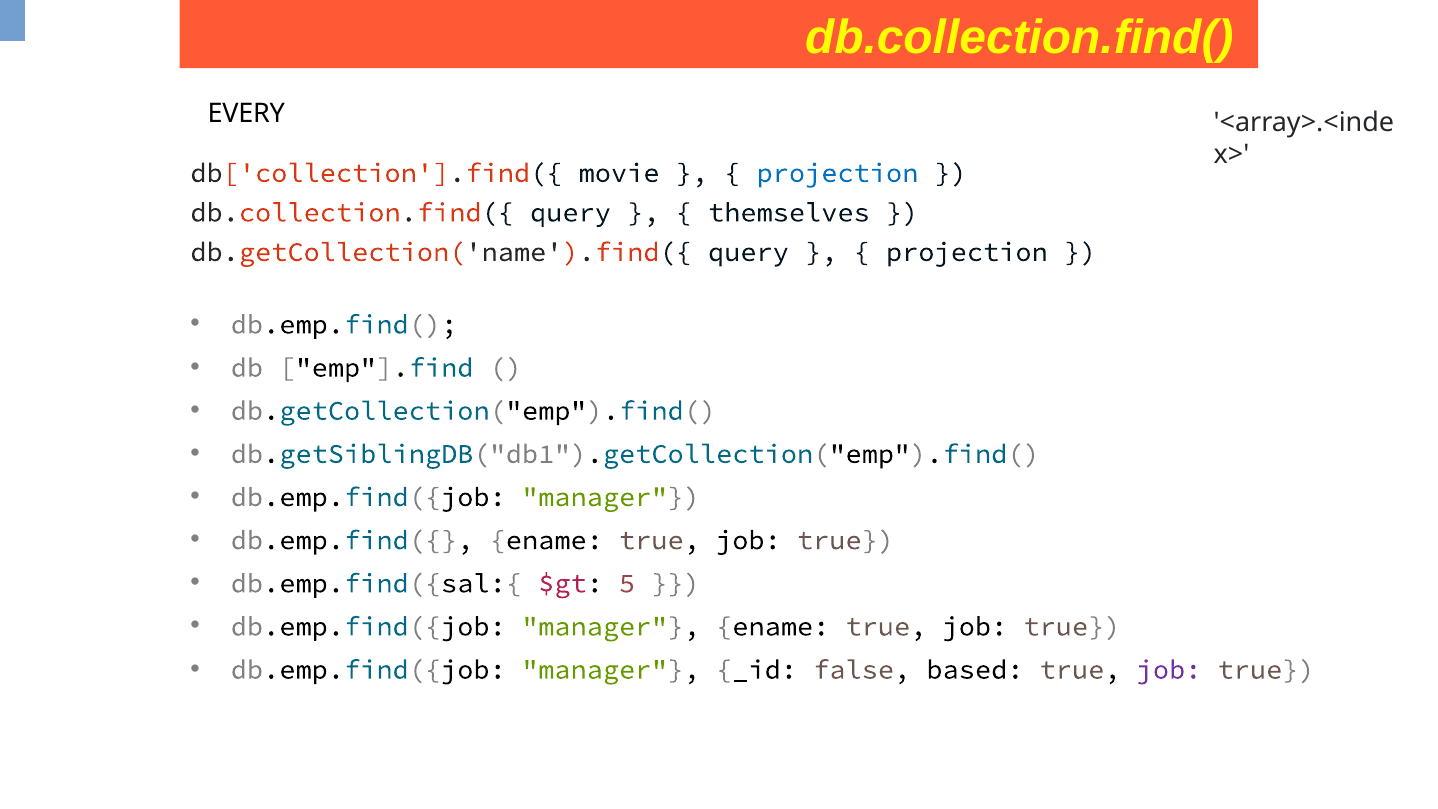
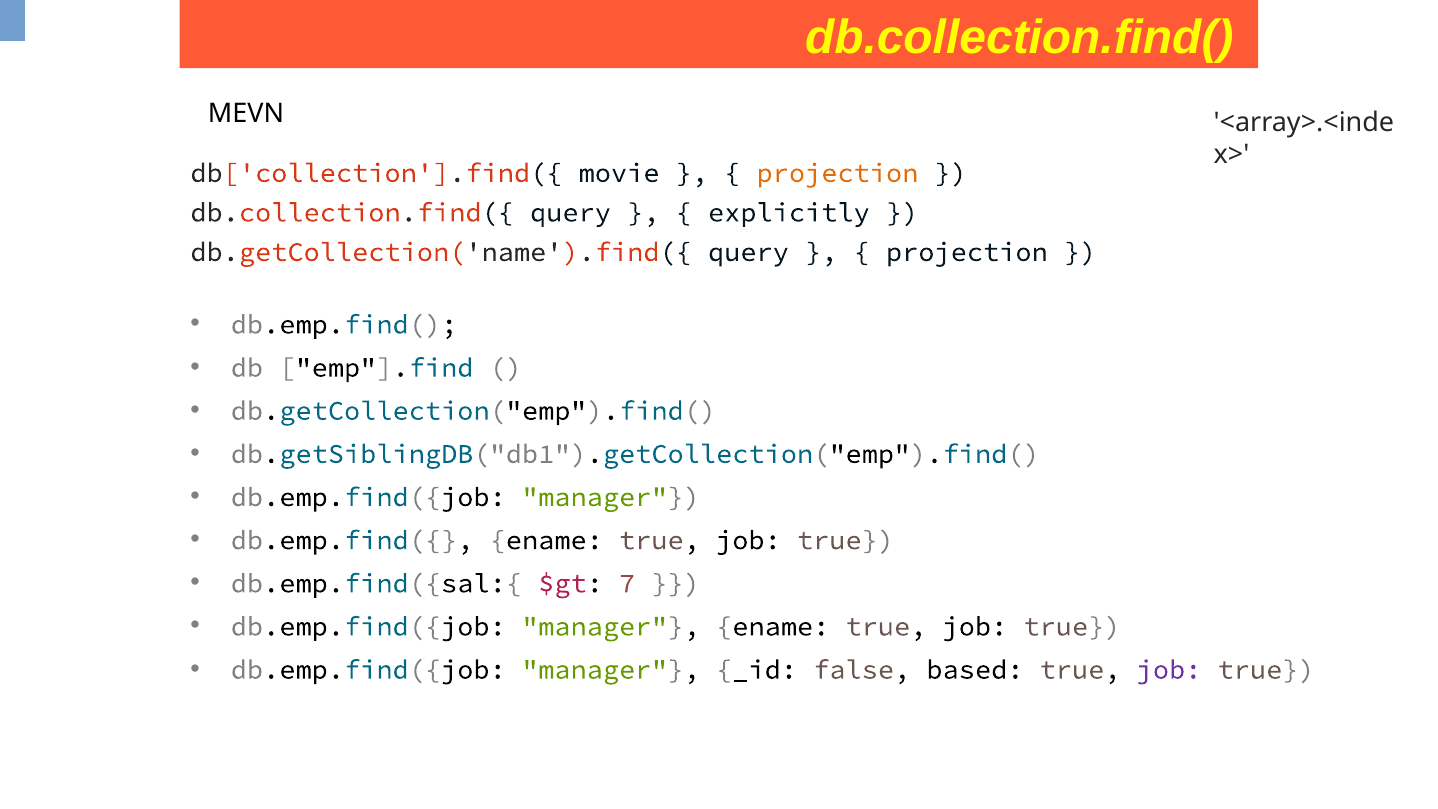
EVERY: EVERY -> MEVN
projection at (837, 173) colour: blue -> orange
themselves: themselves -> explicitly
5: 5 -> 7
